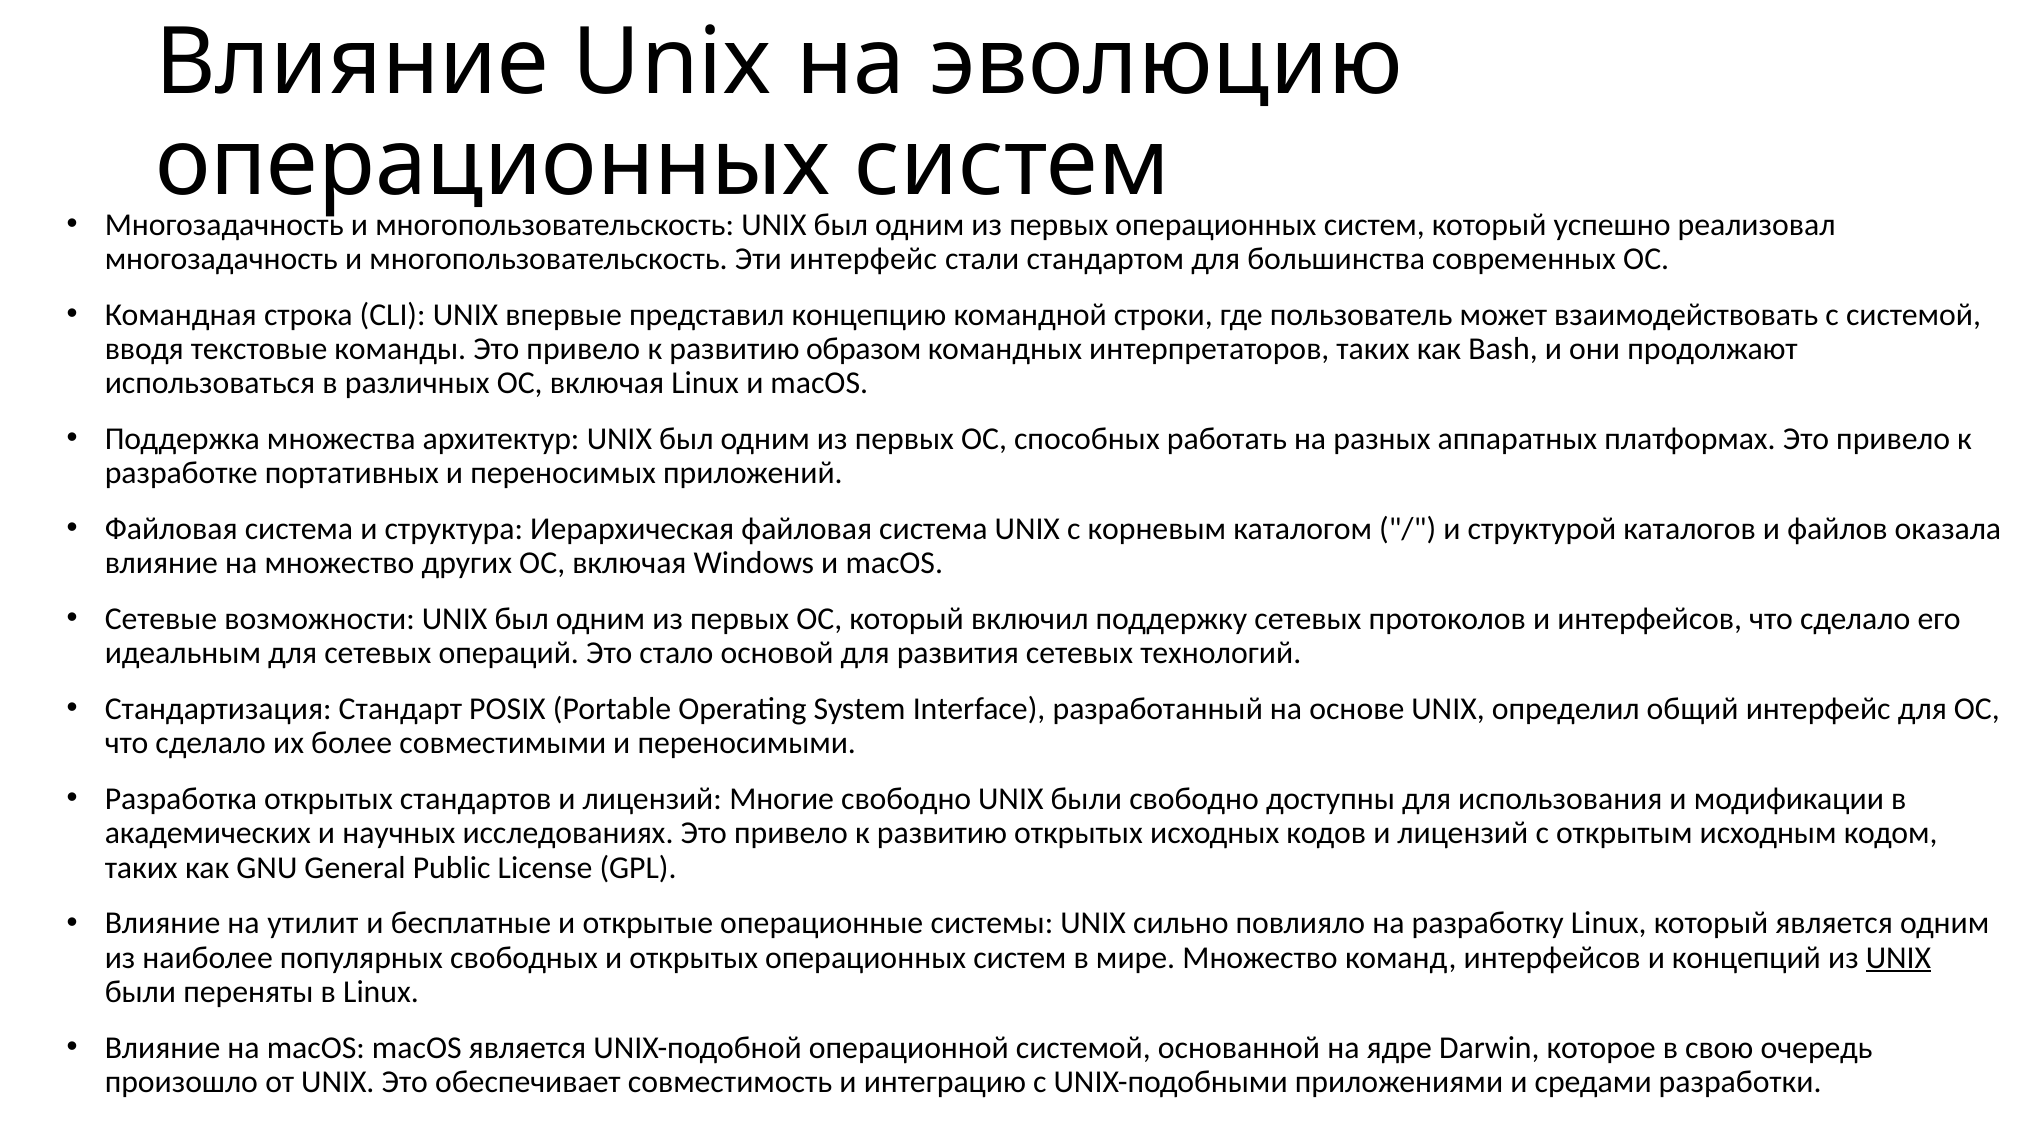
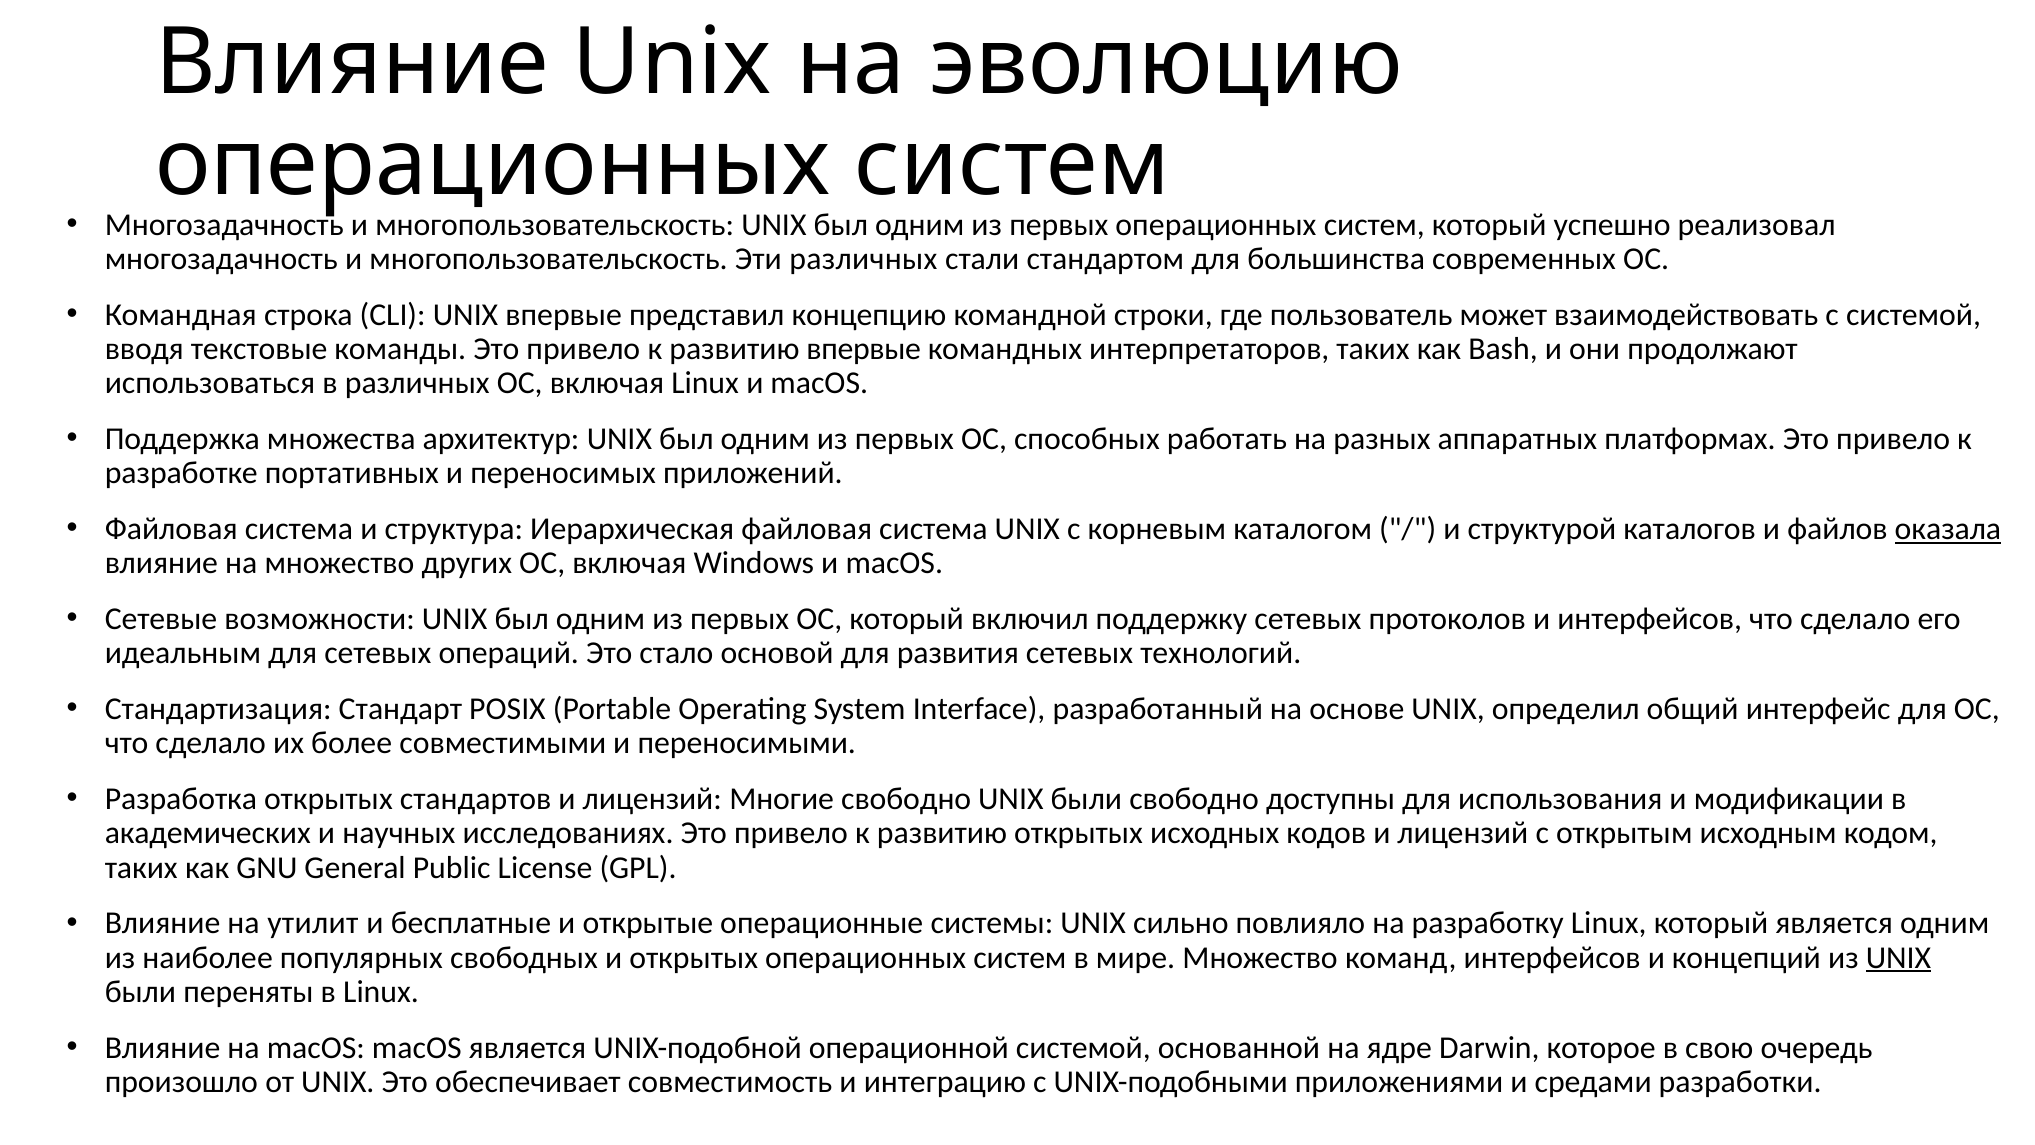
Эти интерфейс: интерфейс -> различных
развитию образом: образом -> впервые
оказала underline: none -> present
